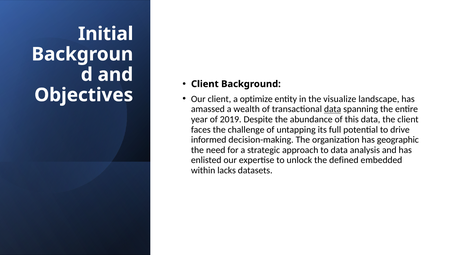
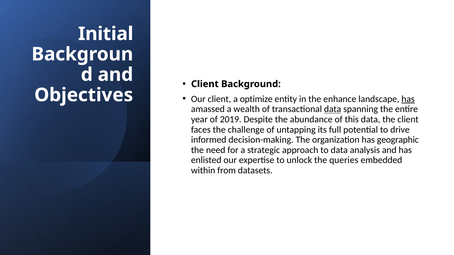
visualize: visualize -> enhance
has at (408, 99) underline: none -> present
defined: defined -> queries
lacks: lacks -> from
